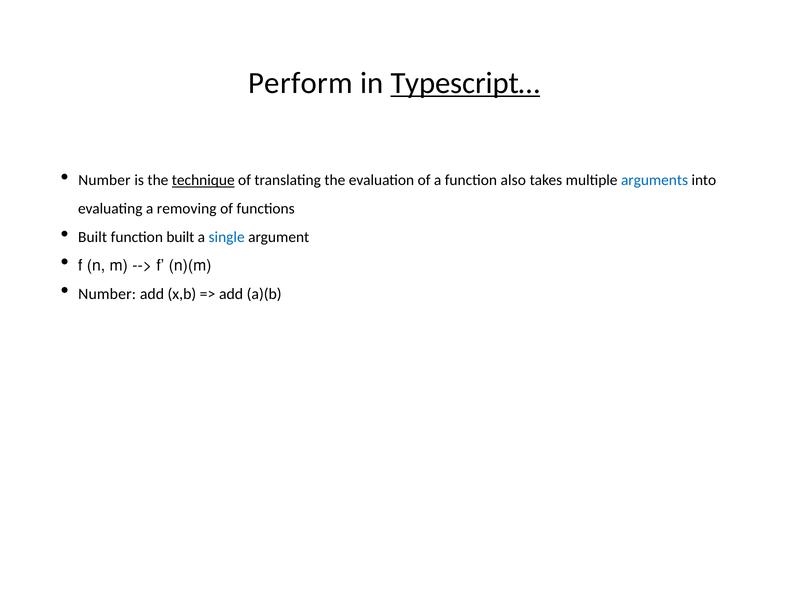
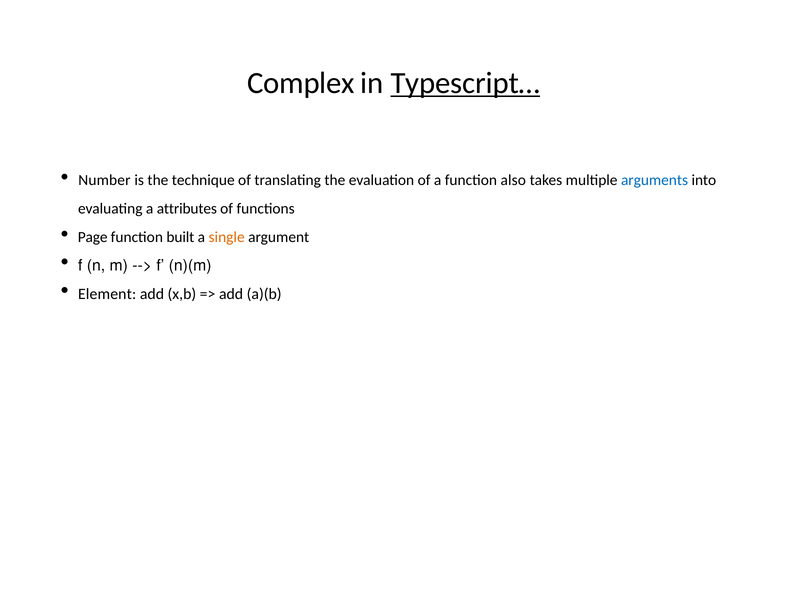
Perform: Perform -> Complex
technique underline: present -> none
removing: removing -> attributes
Built at (93, 237): Built -> Page
single colour: blue -> orange
Number at (107, 294): Number -> Element
